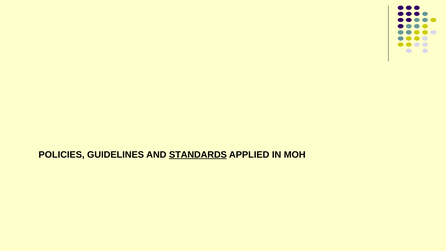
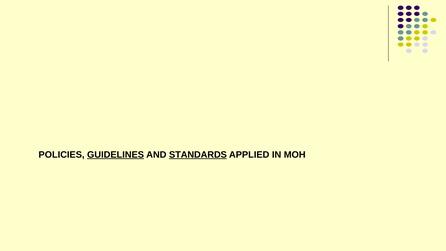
GUIDELINES underline: none -> present
